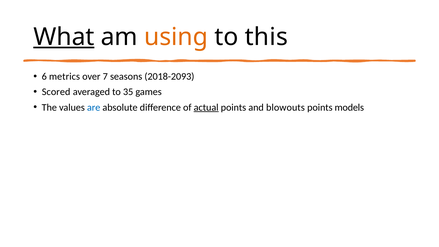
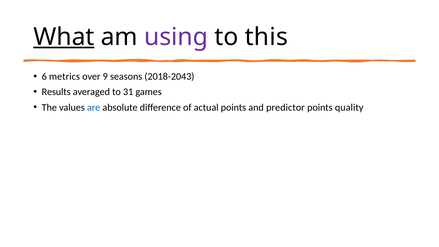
using colour: orange -> purple
7: 7 -> 9
2018-2093: 2018-2093 -> 2018-2043
Scored: Scored -> Results
35: 35 -> 31
actual underline: present -> none
blowouts: blowouts -> predictor
models: models -> quality
